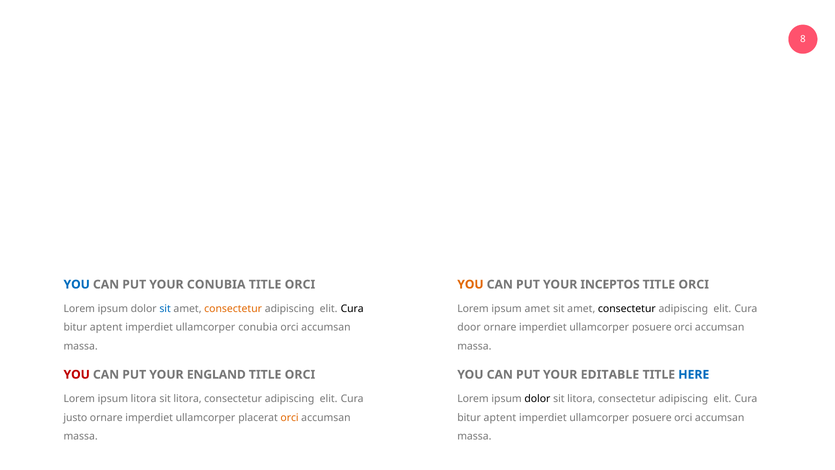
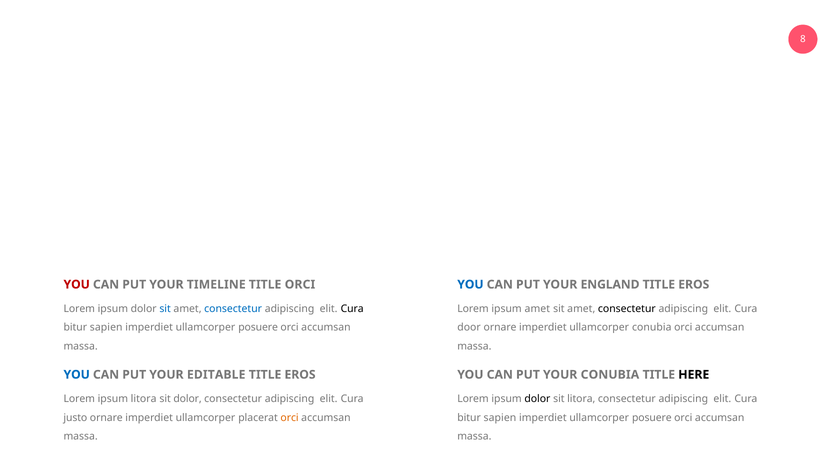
YOU at (77, 284) colour: blue -> red
YOUR CONUBIA: CONUBIA -> TIMELINE
YOU at (470, 284) colour: orange -> blue
INCEPTOS: INCEPTOS -> ENGLAND
ORCI at (694, 284): ORCI -> EROS
consectetur at (233, 308) colour: orange -> blue
aptent at (106, 327): aptent -> sapien
conubia at (258, 327): conubia -> posuere
ornare imperdiet ullamcorper posuere: posuere -> conubia
YOU at (77, 374) colour: red -> blue
ENGLAND: ENGLAND -> EDITABLE
ORCI at (300, 374): ORCI -> EROS
YOUR EDITABLE: EDITABLE -> CONUBIA
HERE colour: blue -> black
litora at (188, 398): litora -> dolor
aptent at (500, 417): aptent -> sapien
